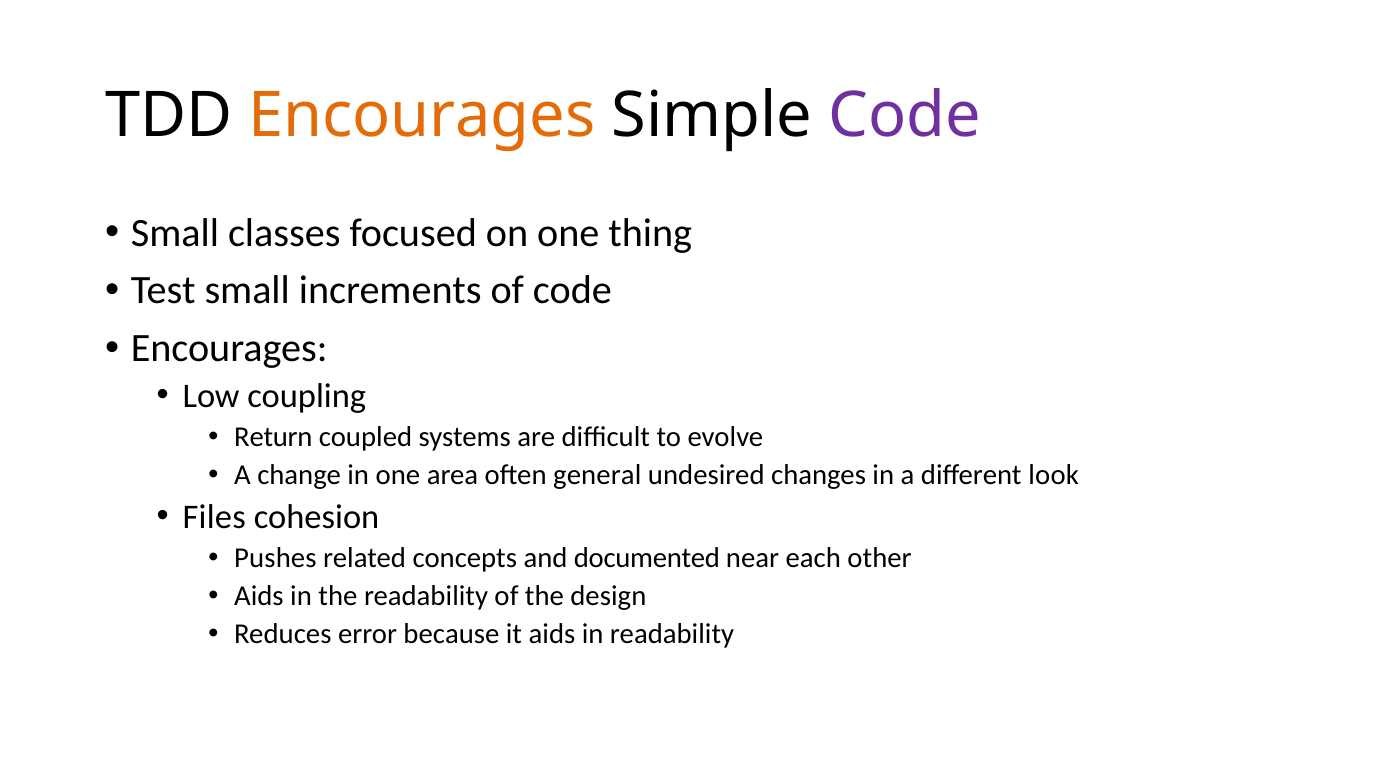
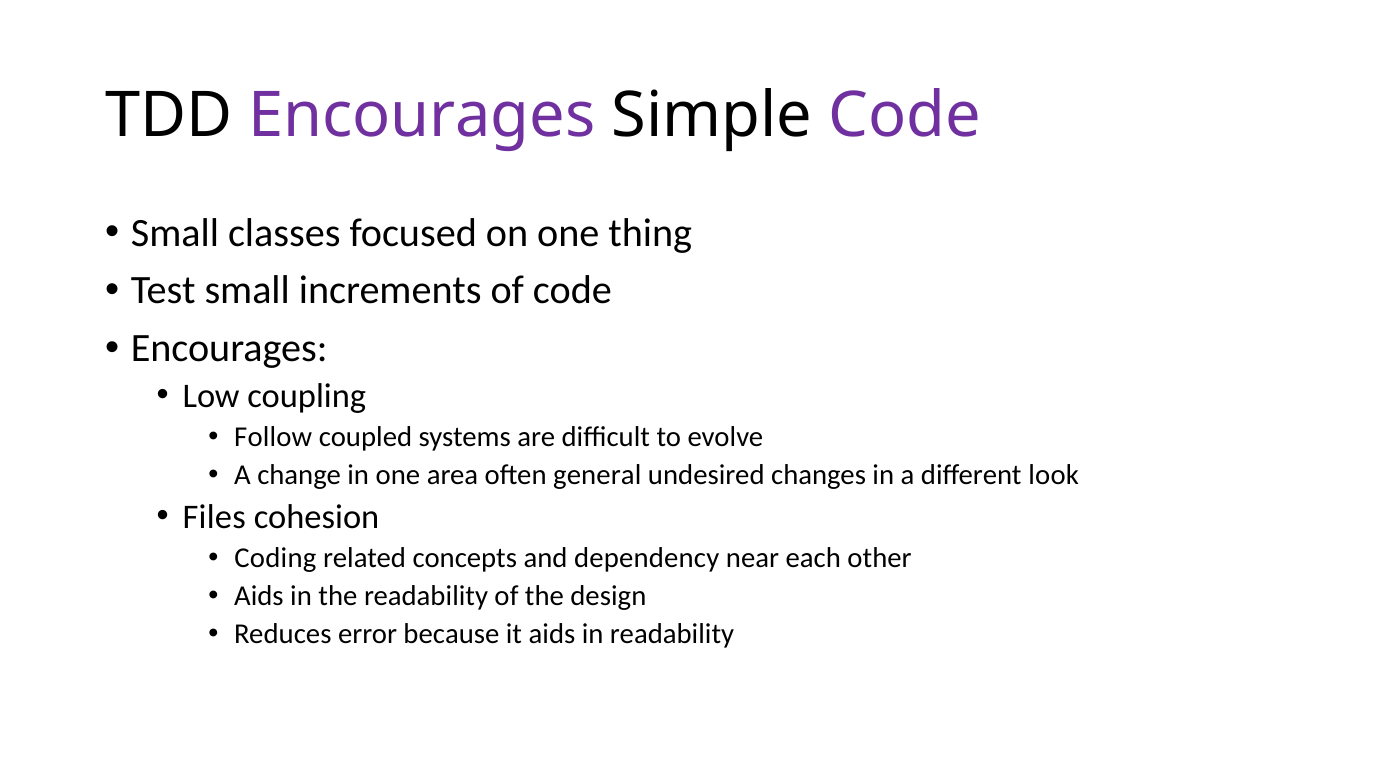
Encourages at (422, 116) colour: orange -> purple
Return: Return -> Follow
Pushes: Pushes -> Coding
documented: documented -> dependency
